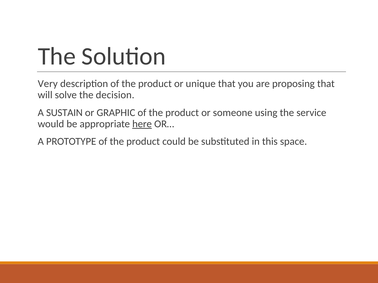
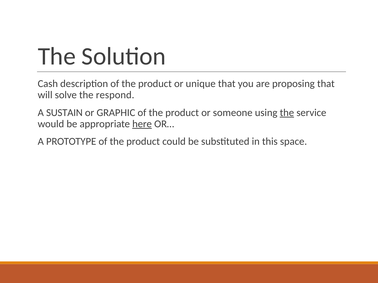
Very: Very -> Cash
decision: decision -> respond
the at (287, 113) underline: none -> present
